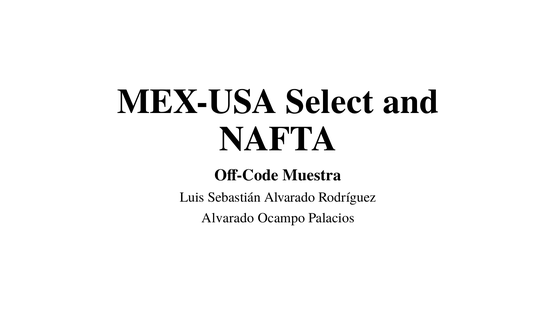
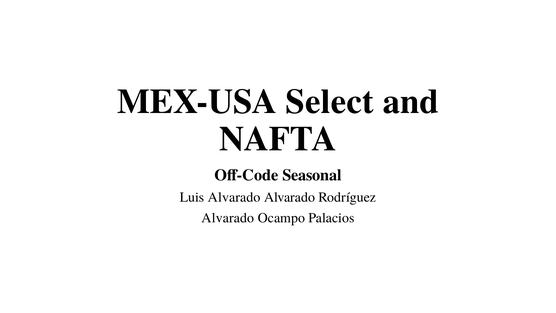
Muestra: Muestra -> Seasonal
Luis Sebastián: Sebastián -> Alvarado
